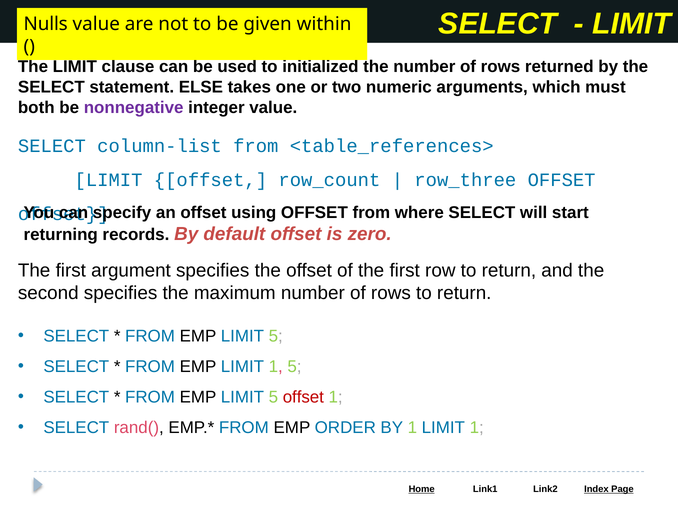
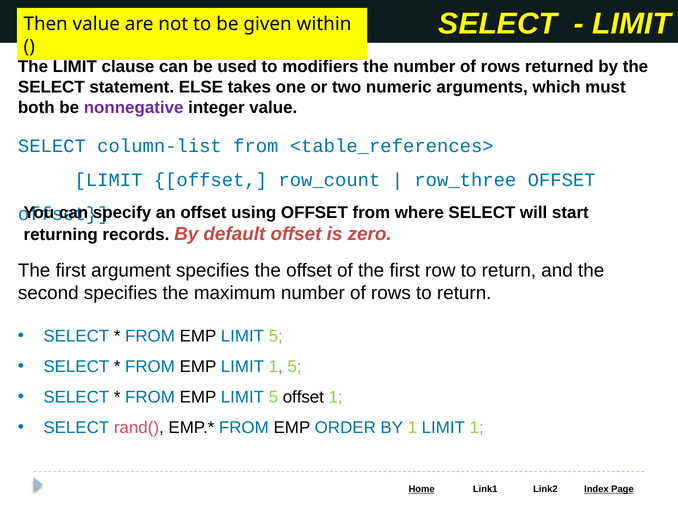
Nulls: Nulls -> Then
initialized: initialized -> modifiers
offset at (303, 397) colour: red -> black
